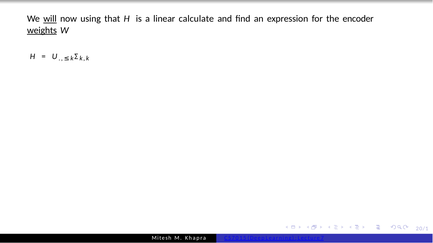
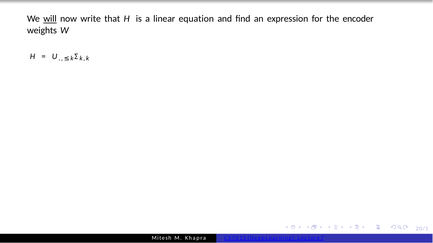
using: using -> write
calculate: calculate -> equation
weights underline: present -> none
